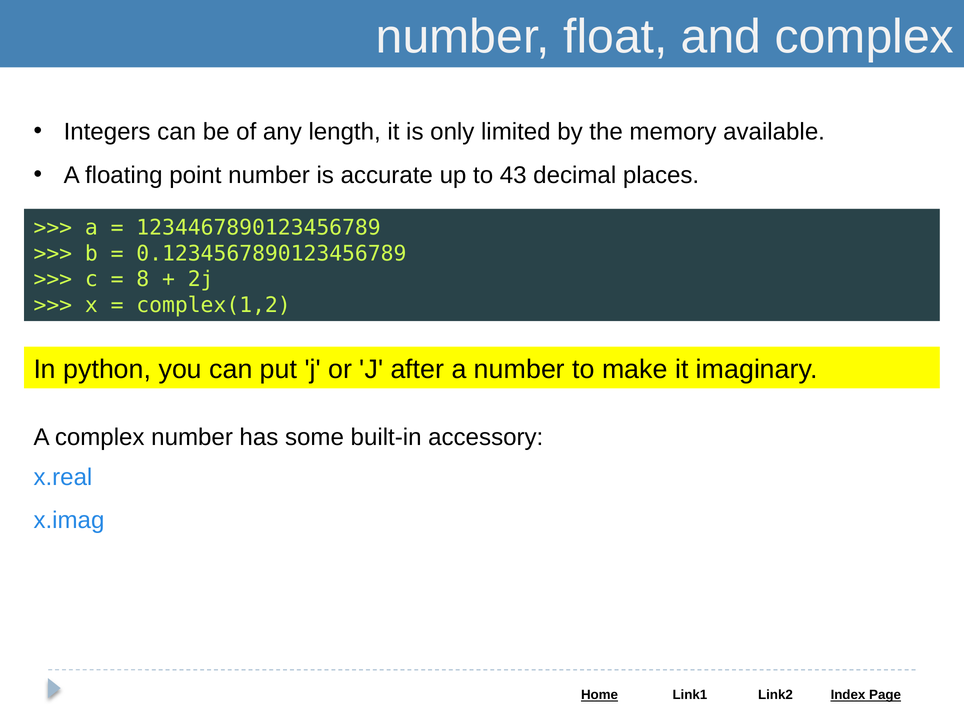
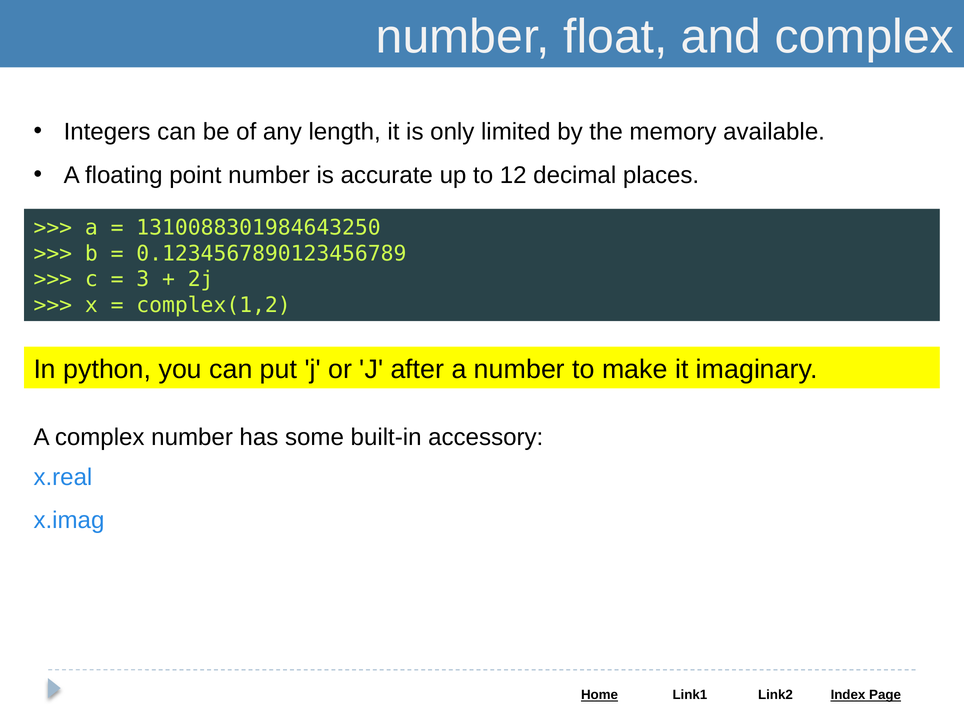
43: 43 -> 12
1234467890123456789: 1234467890123456789 -> 1310088301984643250
8: 8 -> 3
